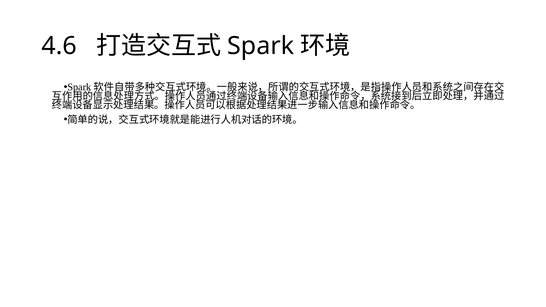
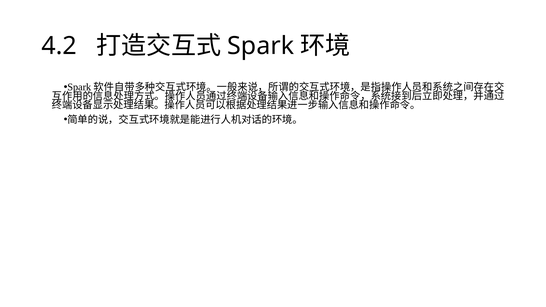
4.6: 4.6 -> 4.2
